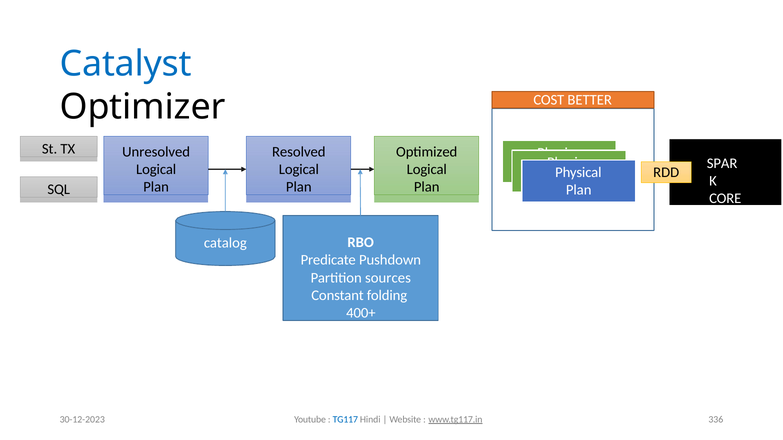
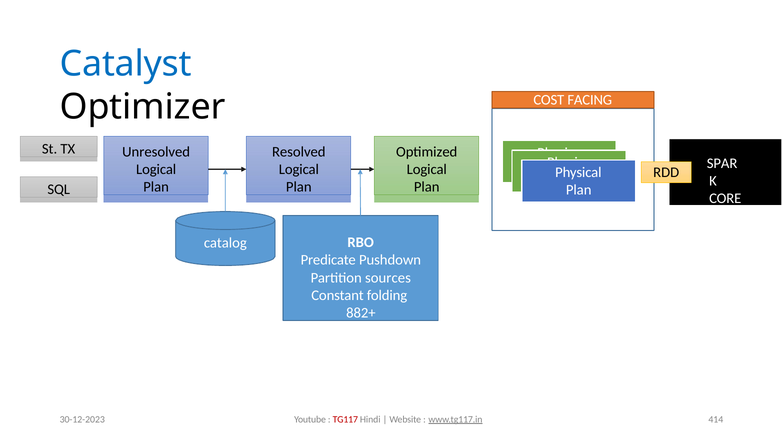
BETTER: BETTER -> FACING
400+: 400+ -> 882+
TG117 colour: blue -> red
336: 336 -> 414
